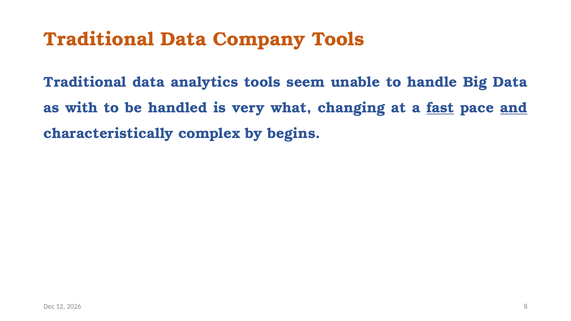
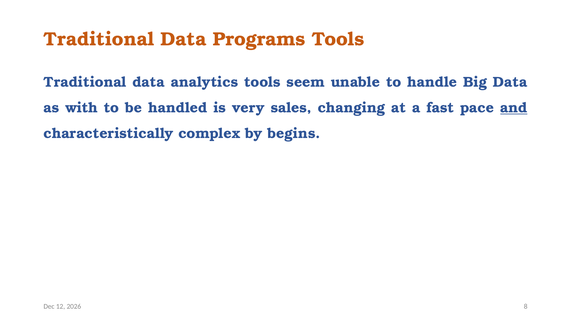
Company: Company -> Programs
what: what -> sales
fast underline: present -> none
